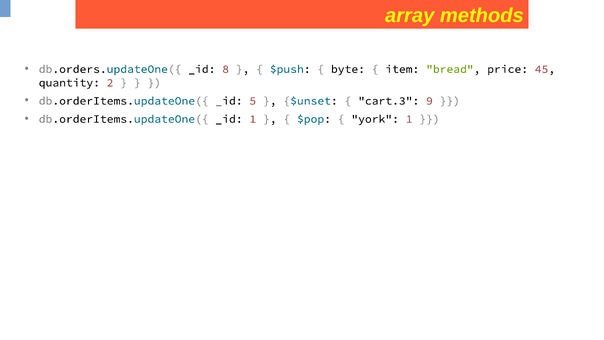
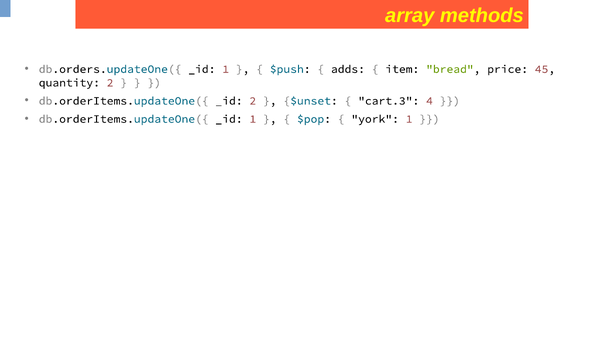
db.orders.updateOne({ _id 8: 8 -> 1
byte: byte -> adds
_id 5: 5 -> 2
9: 9 -> 4
